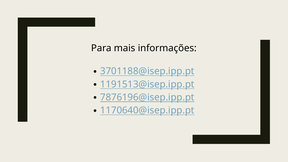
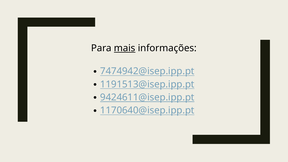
mais underline: none -> present
3701188@isep.ipp.pt: 3701188@isep.ipp.pt -> 7474942@isep.ipp.pt
7876196@isep.ipp.pt: 7876196@isep.ipp.pt -> 9424611@isep.ipp.pt
